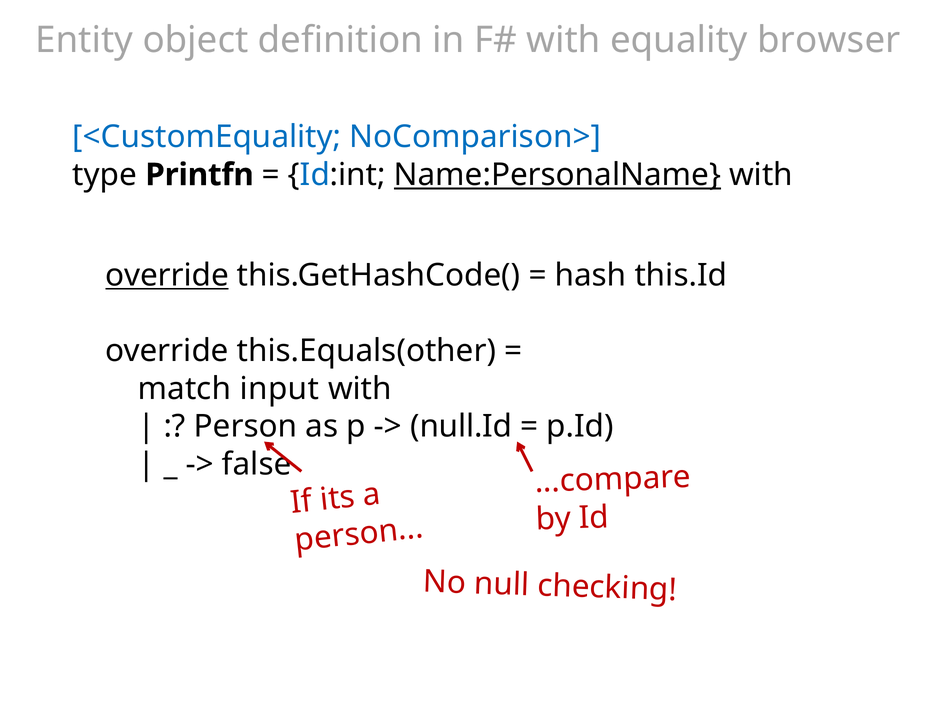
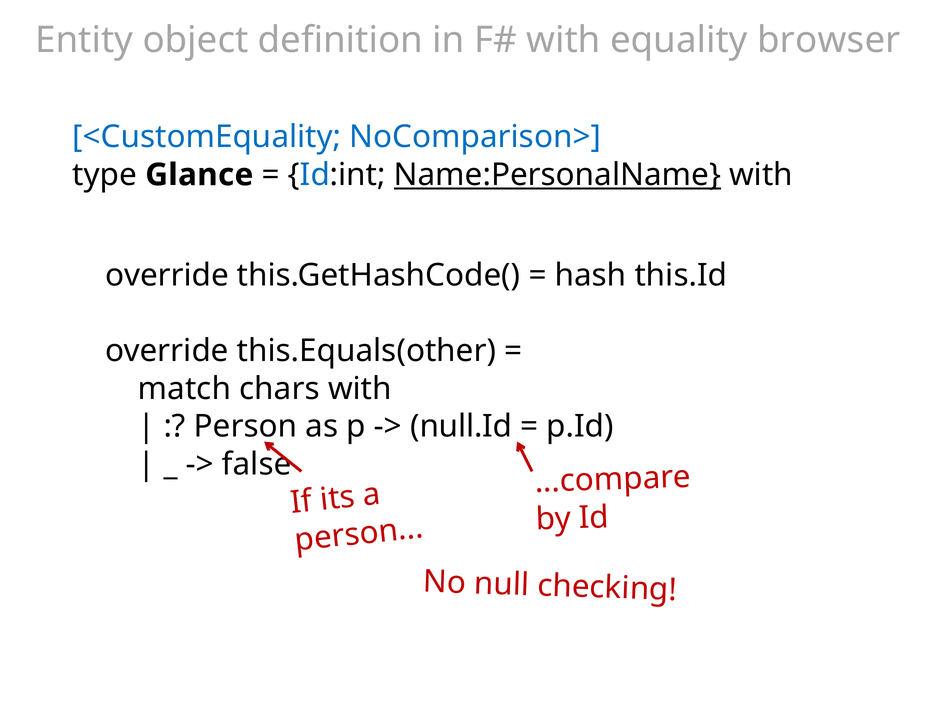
Printfn: Printfn -> Glance
override at (167, 275) underline: present -> none
input: input -> chars
